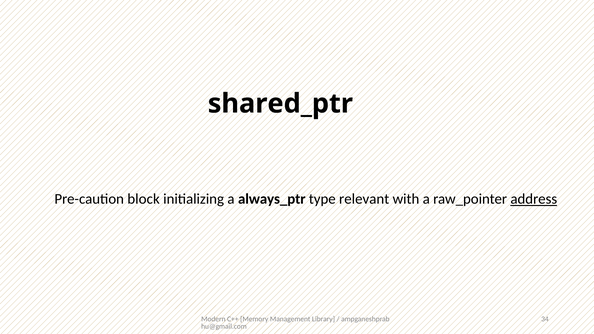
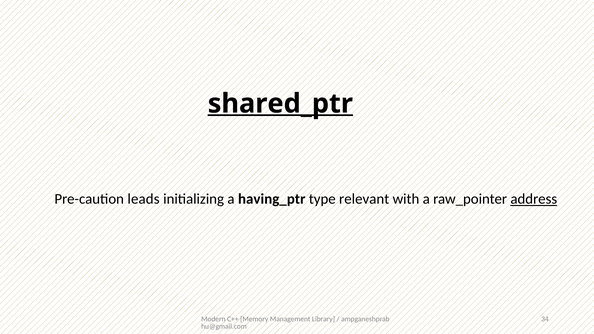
shared_ptr underline: none -> present
block: block -> leads
always_ptr: always_ptr -> having_ptr
